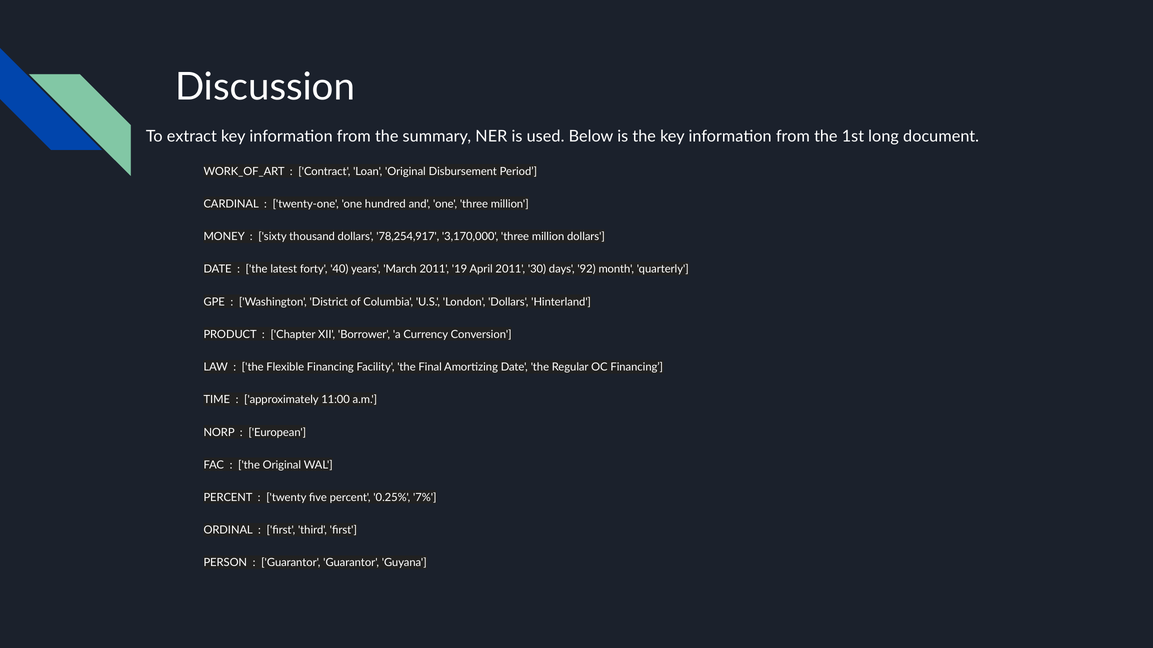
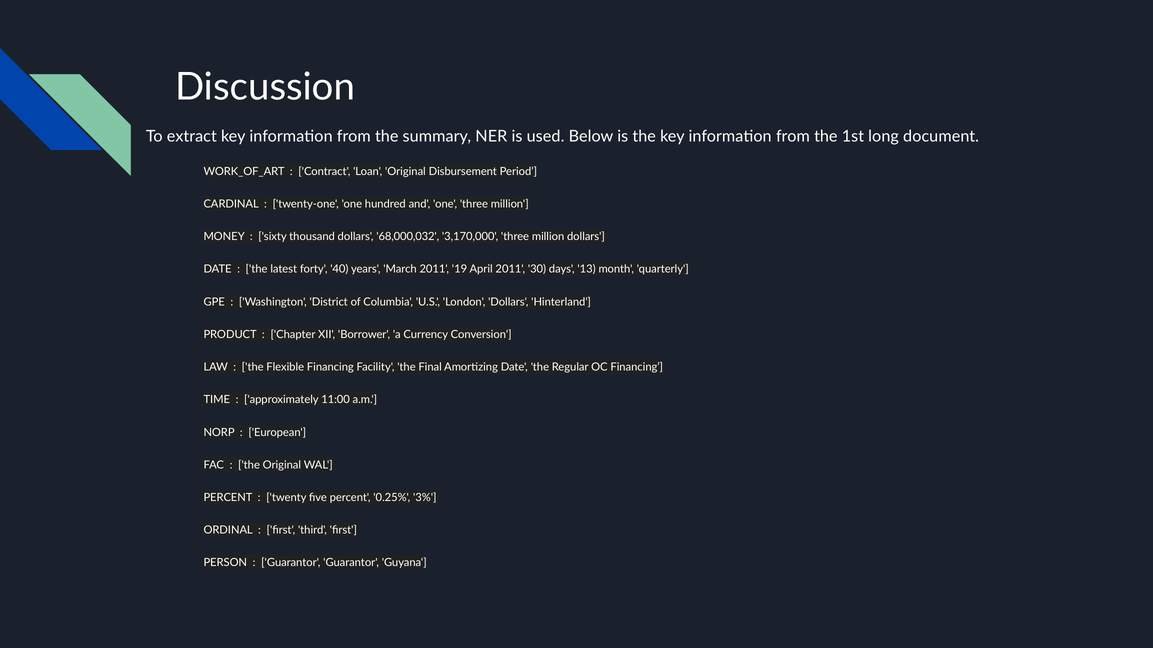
78,254,917: 78,254,917 -> 68,000,032
92: 92 -> 13
7%: 7% -> 3%
